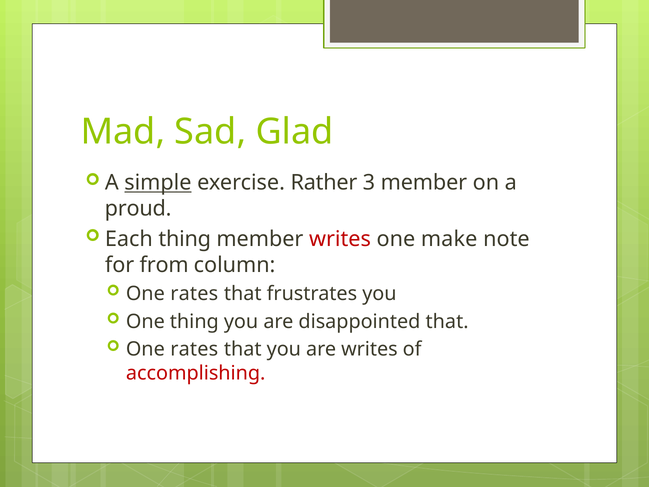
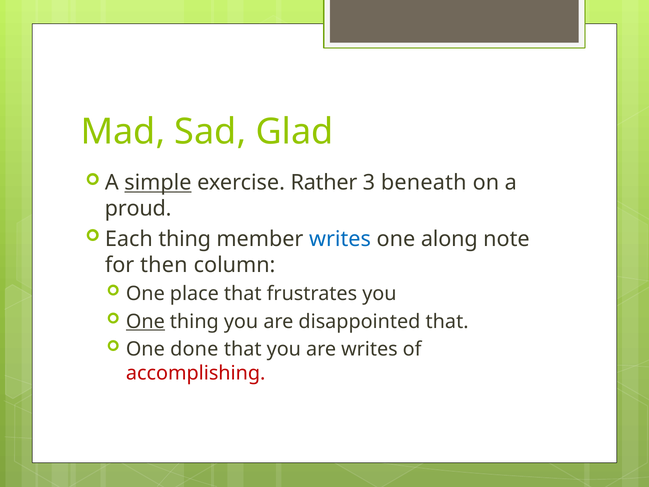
3 member: member -> beneath
writes at (340, 239) colour: red -> blue
make: make -> along
from: from -> then
rates at (194, 294): rates -> place
One at (145, 321) underline: none -> present
rates at (194, 349): rates -> done
